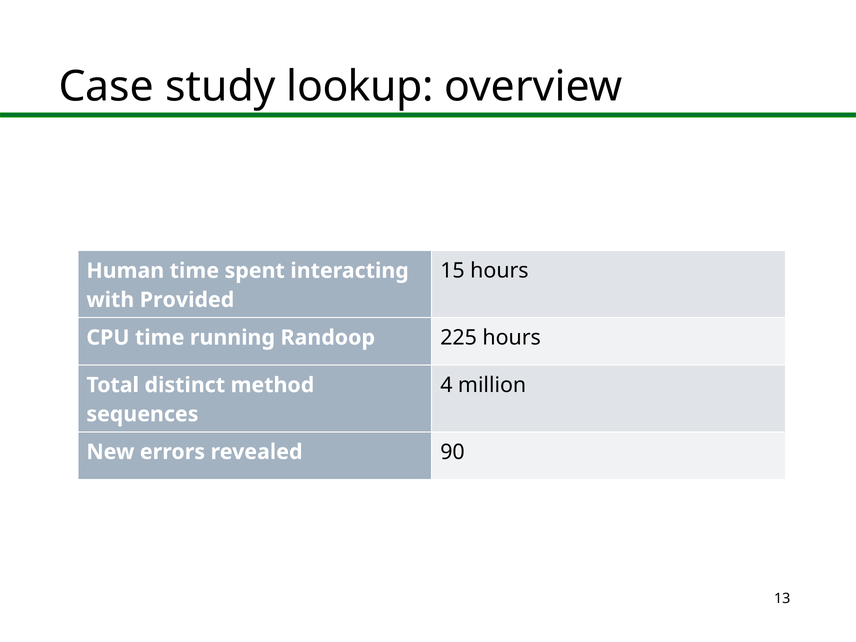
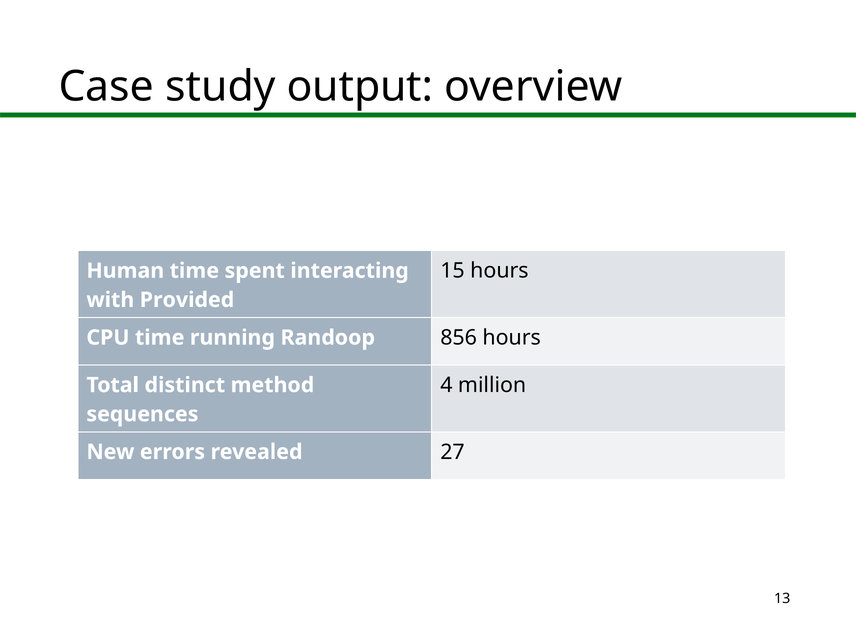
lookup: lookup -> output
225: 225 -> 856
90: 90 -> 27
